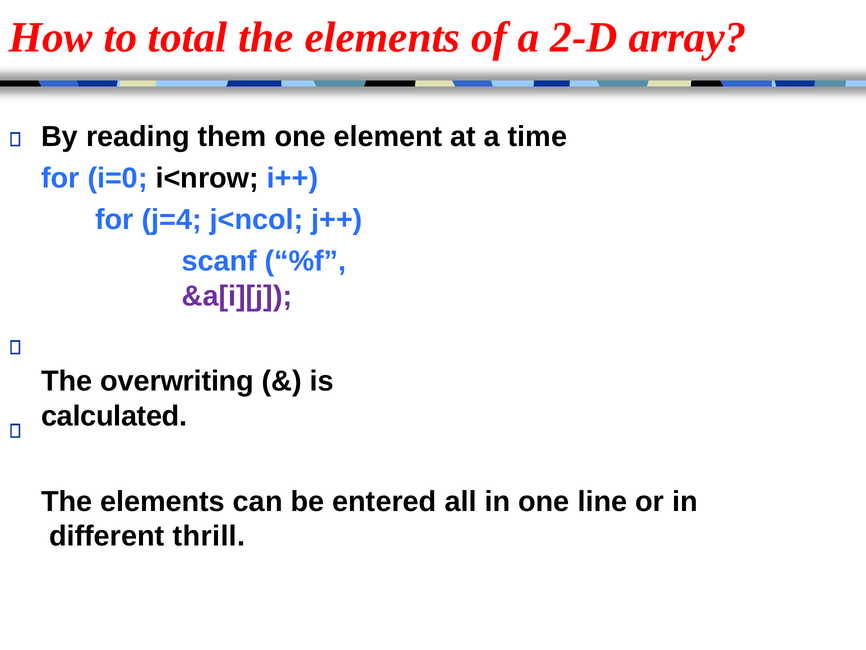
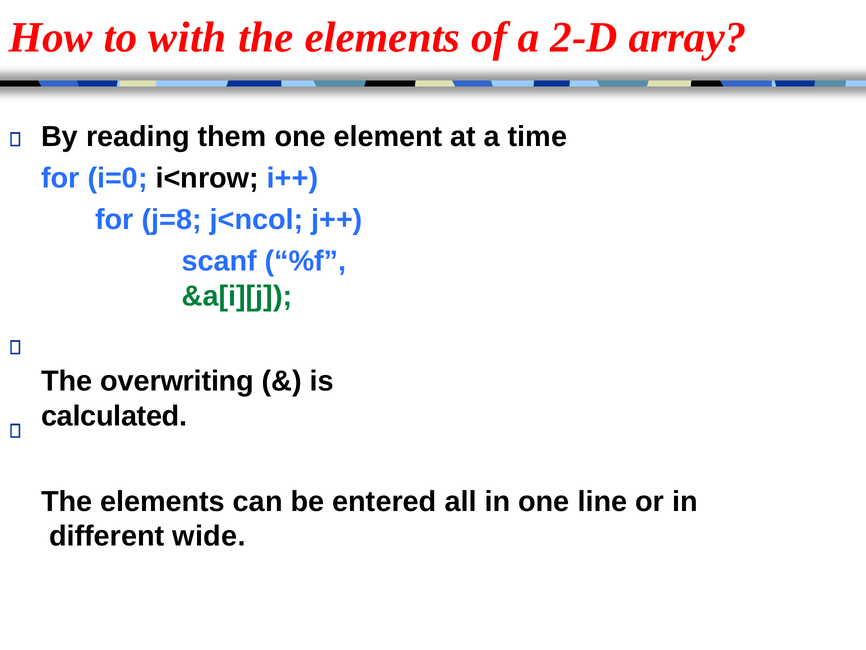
total: total -> with
j=4: j=4 -> j=8
&a[i][j colour: purple -> green
thrill: thrill -> wide
